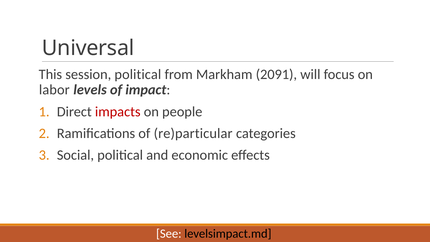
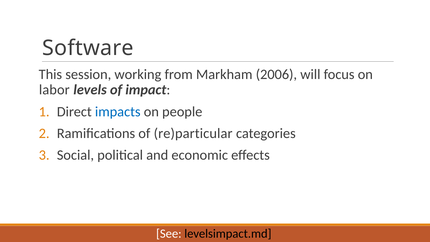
Universal: Universal -> Software
session political: political -> working
2091: 2091 -> 2006
impacts colour: red -> blue
